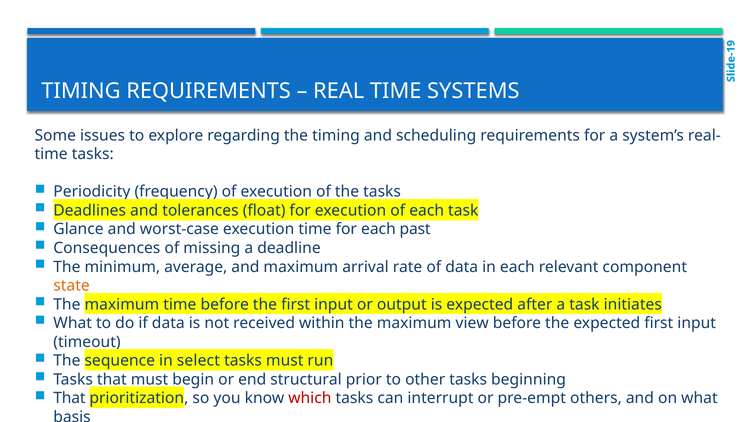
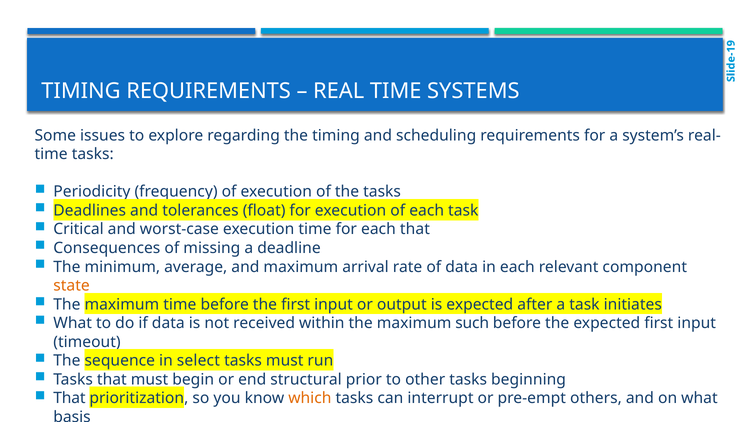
Glance: Glance -> Critical
each past: past -> that
view: view -> such
which colour: red -> orange
